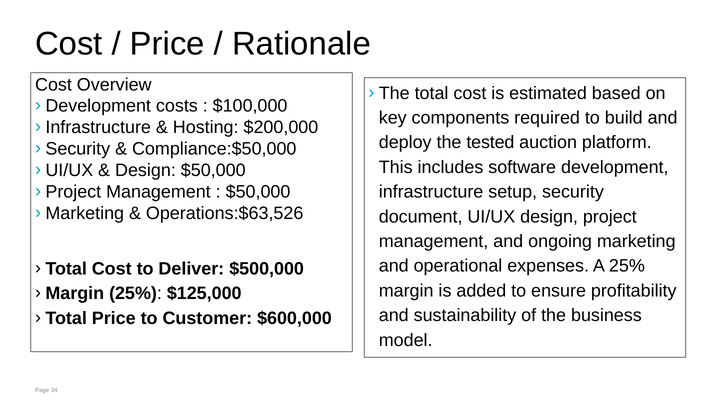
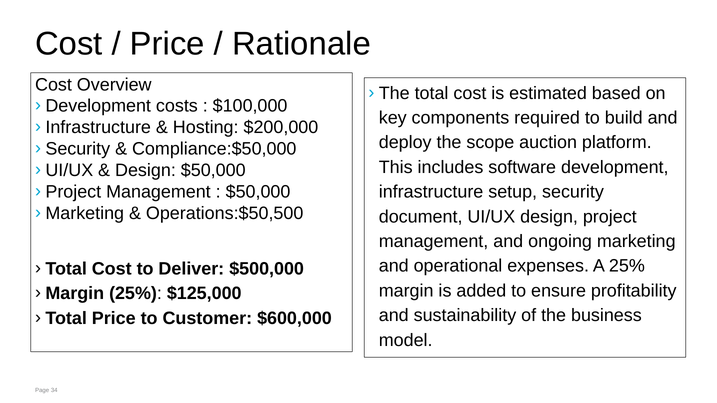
tested: tested -> scope
Operations:$63,526: Operations:$63,526 -> Operations:$50,500
